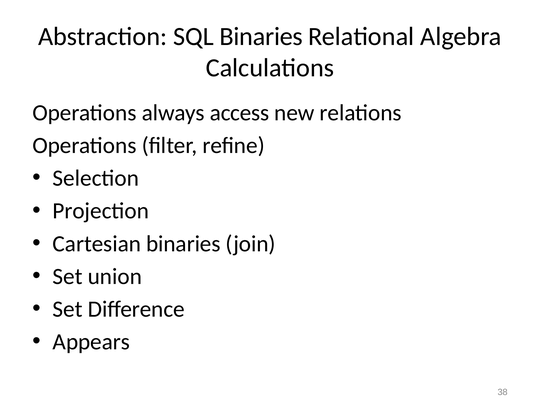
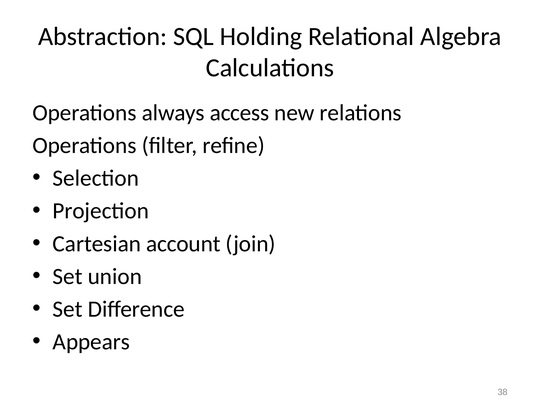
SQL Binaries: Binaries -> Holding
Cartesian binaries: binaries -> account
